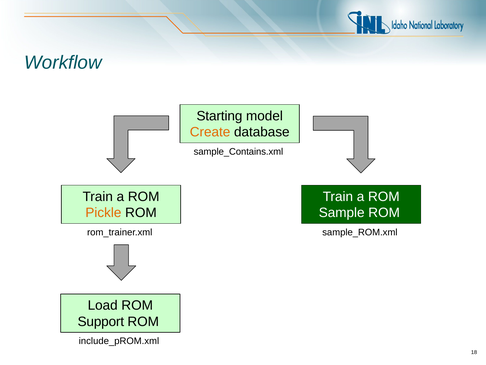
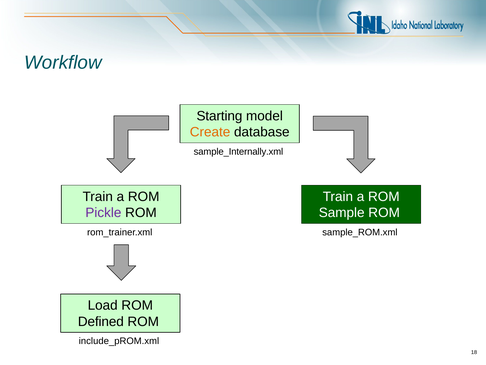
sample_Contains.xml: sample_Contains.xml -> sample_Internally.xml
Pickle colour: orange -> purple
Support: Support -> Defined
